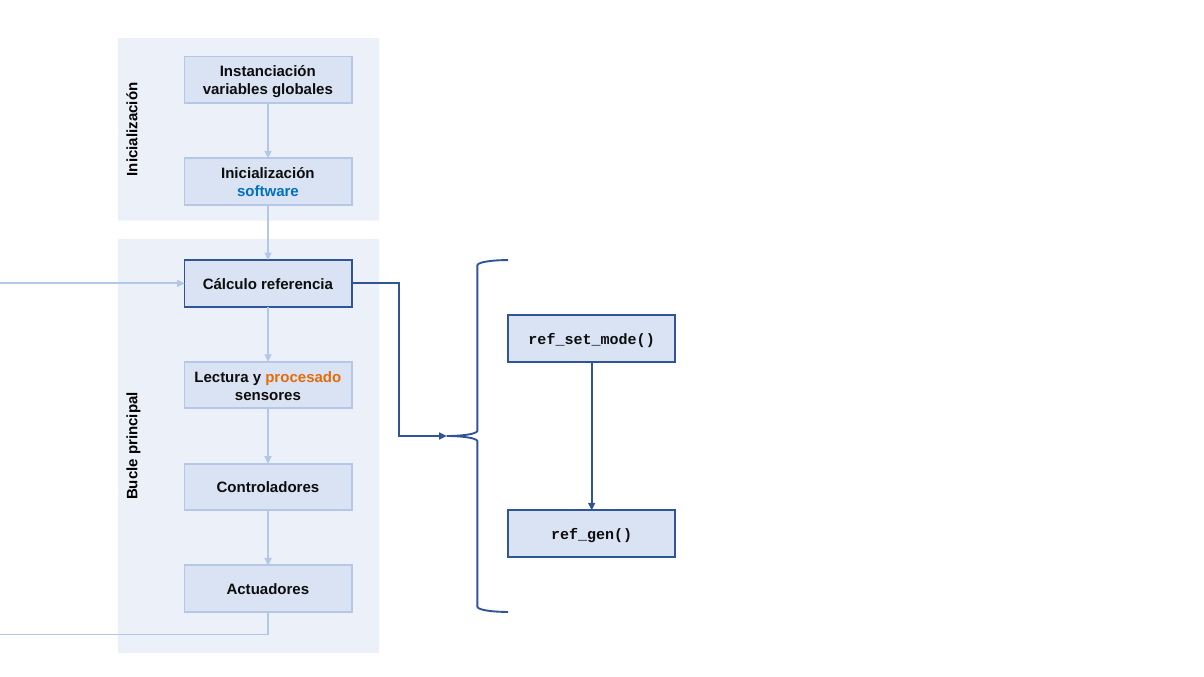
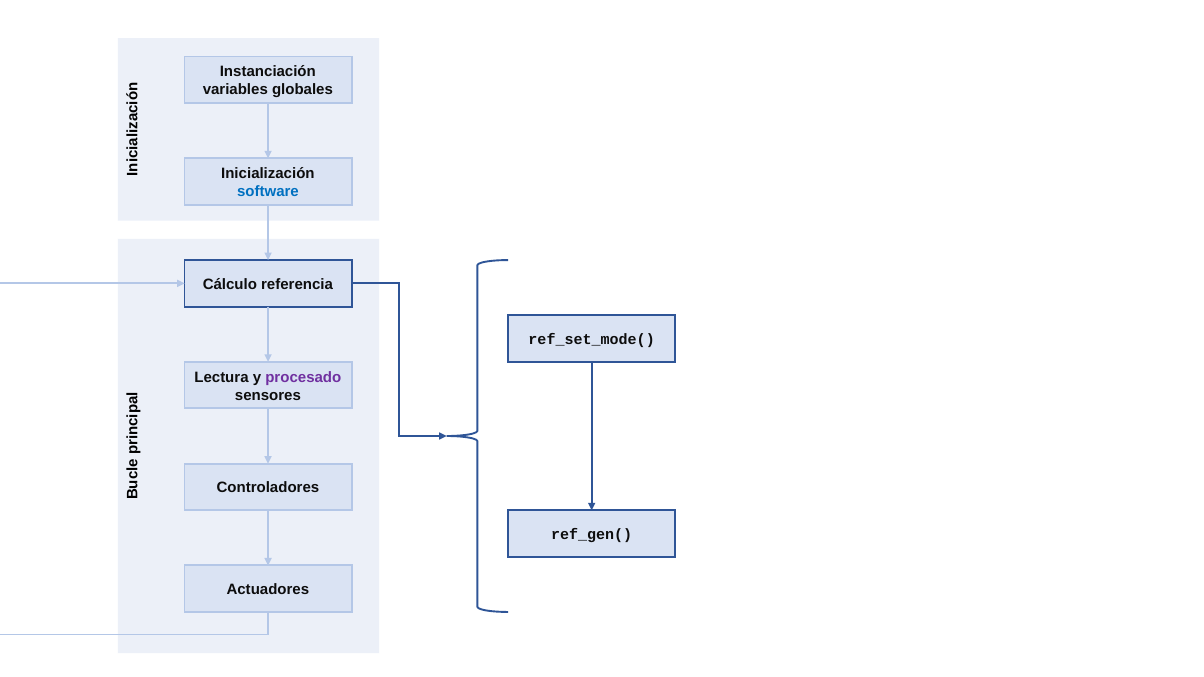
procesado colour: orange -> purple
